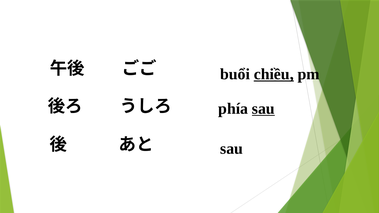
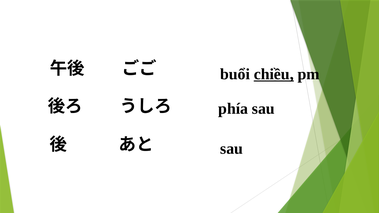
sau at (263, 109) underline: present -> none
